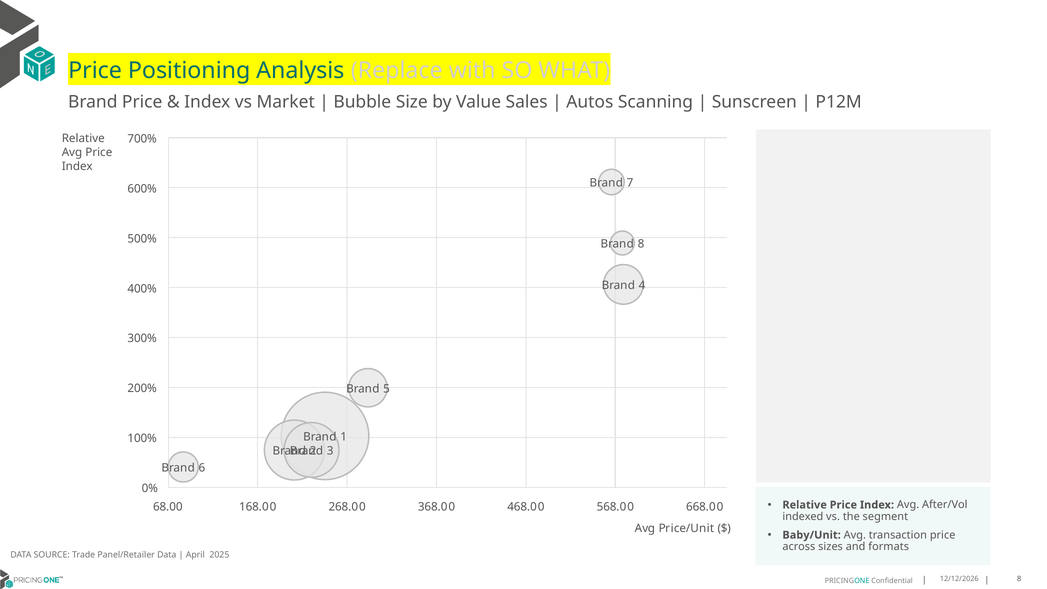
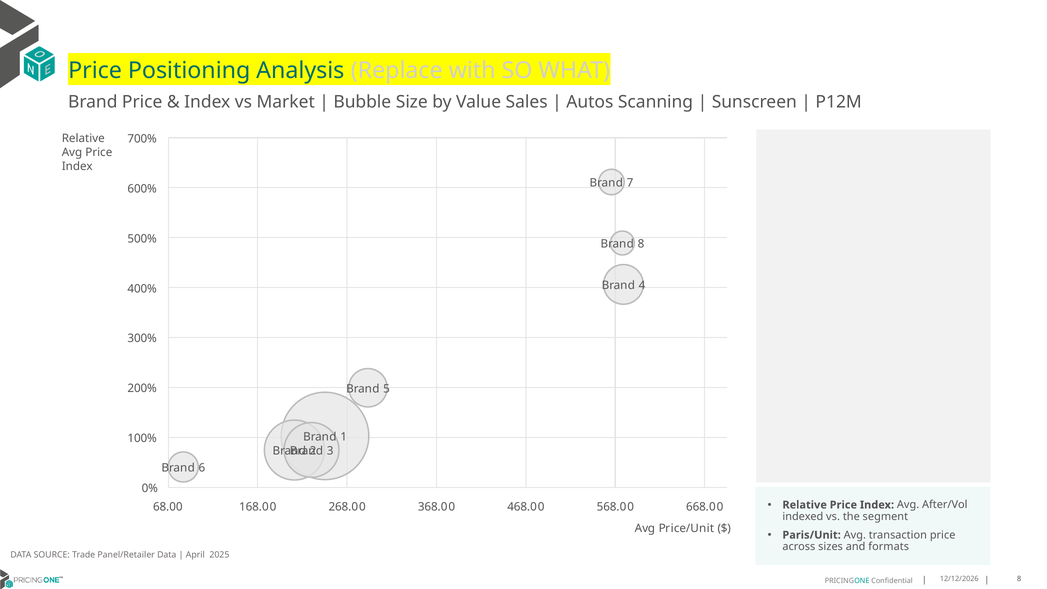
Baby/Unit: Baby/Unit -> Paris/Unit
